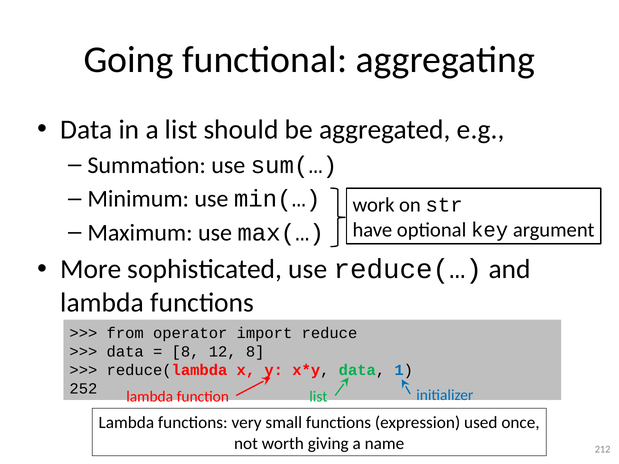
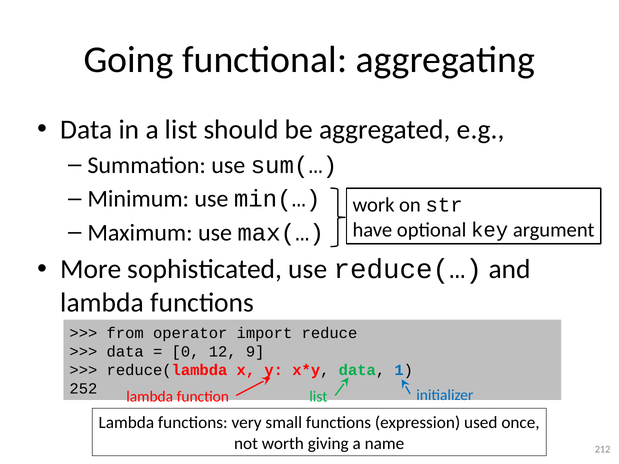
8 at (186, 352): 8 -> 0
12 8: 8 -> 9
